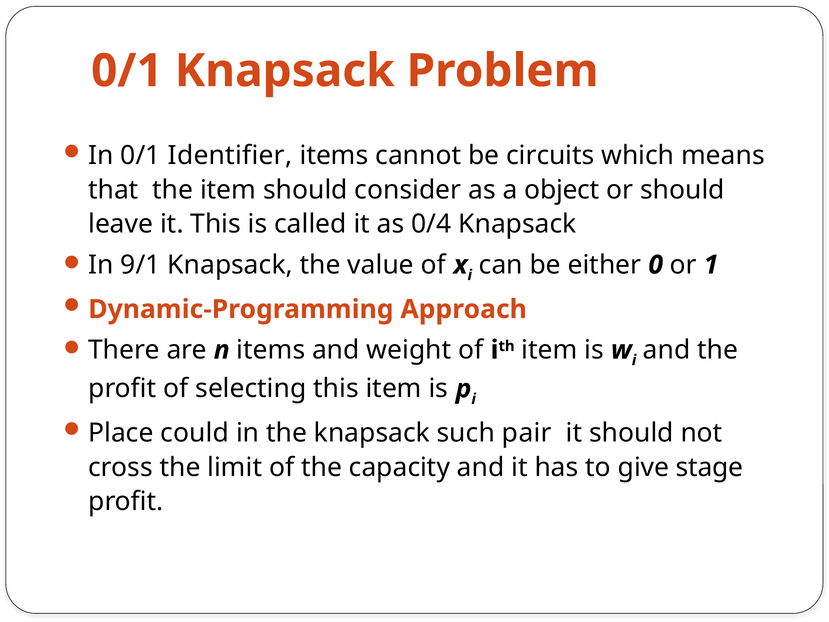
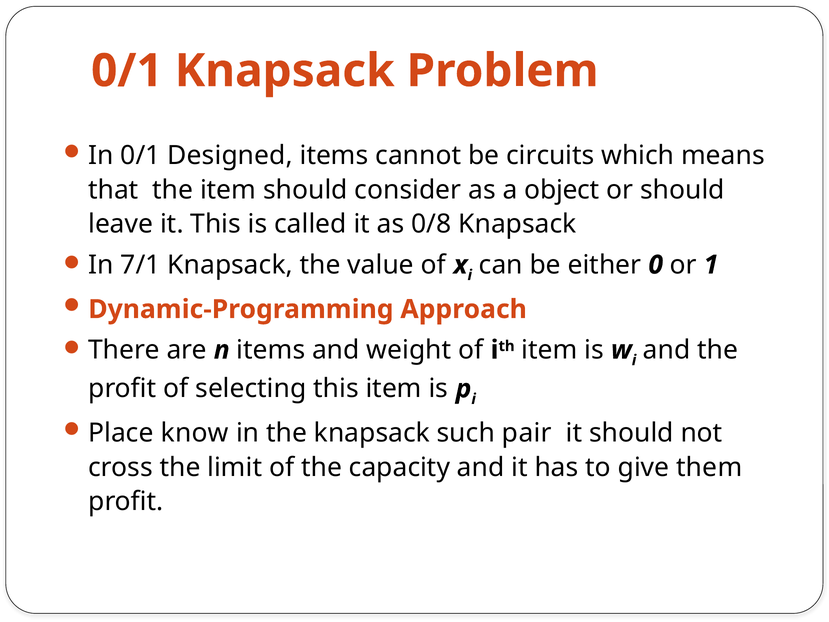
Identifier: Identifier -> Designed
0/4: 0/4 -> 0/8
9/1: 9/1 -> 7/1
could: could -> know
stage: stage -> them
